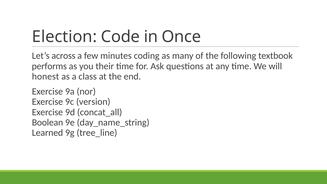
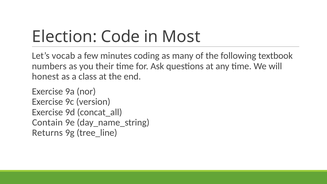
Once: Once -> Most
across: across -> vocab
performs: performs -> numbers
Boolean: Boolean -> Contain
Learned: Learned -> Returns
